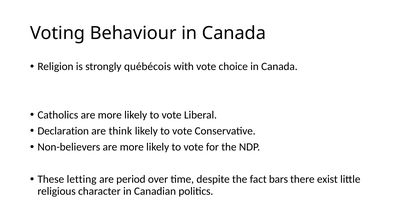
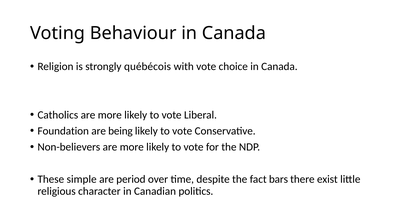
Declaration: Declaration -> Foundation
think: think -> being
letting: letting -> simple
